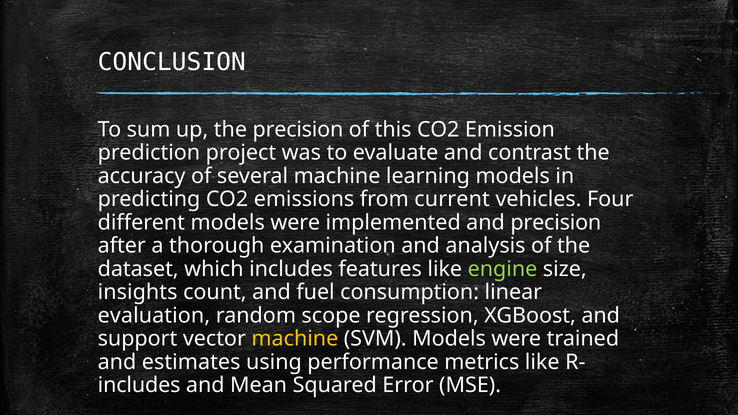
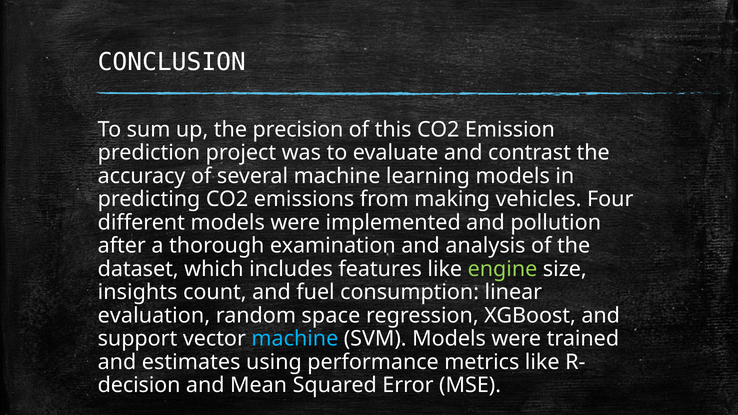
current: current -> making
and precision: precision -> pollution
scope: scope -> space
machine at (295, 339) colour: yellow -> light blue
includes at (139, 385): includes -> decision
